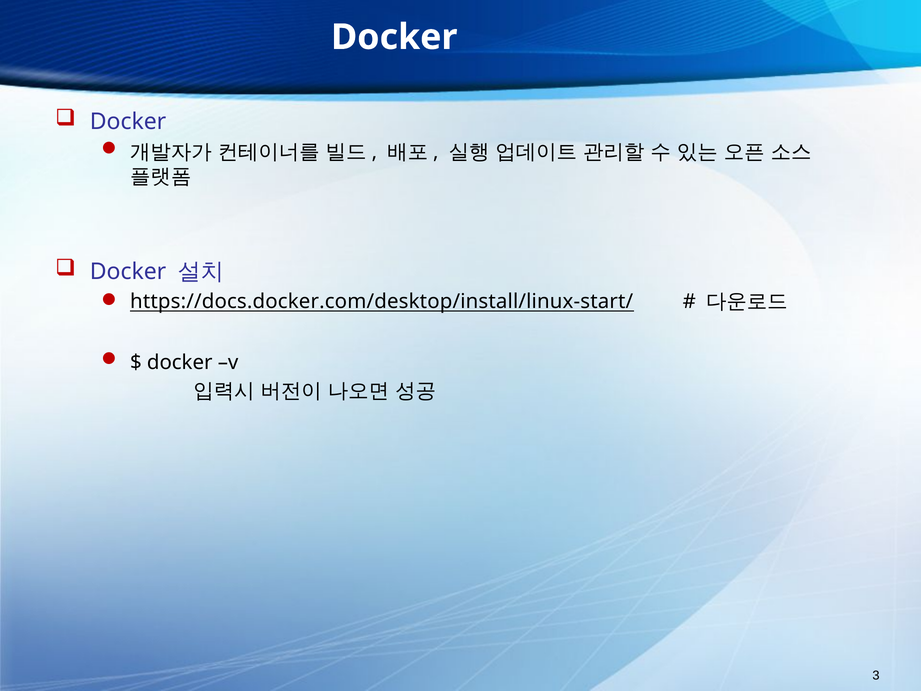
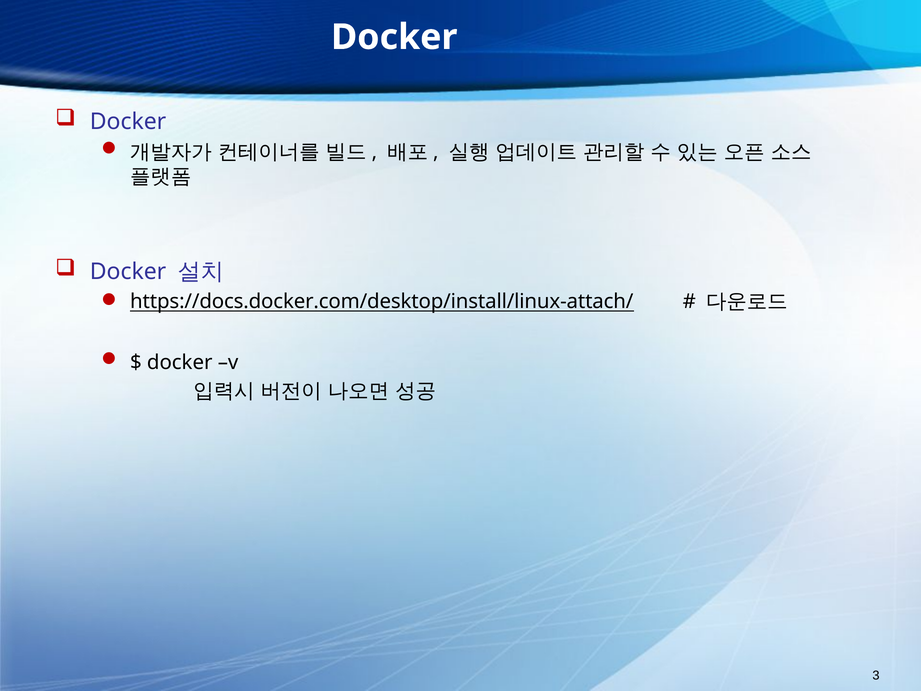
https://docs.docker.com/desktop/install/linux-start/: https://docs.docker.com/desktop/install/linux-start/ -> https://docs.docker.com/desktop/install/linux-attach/
